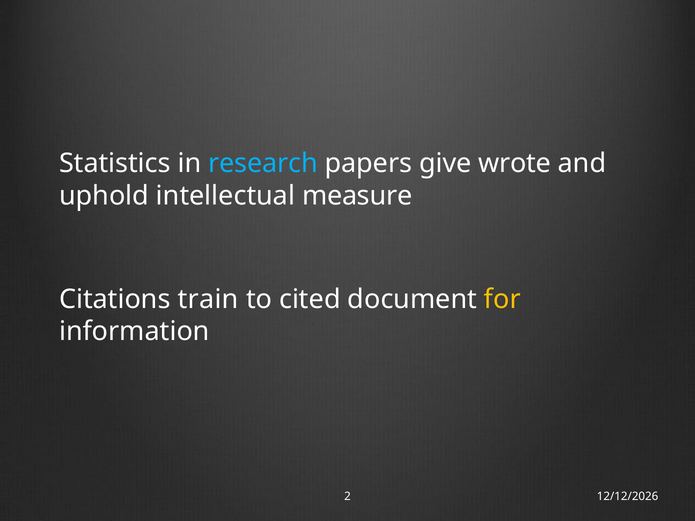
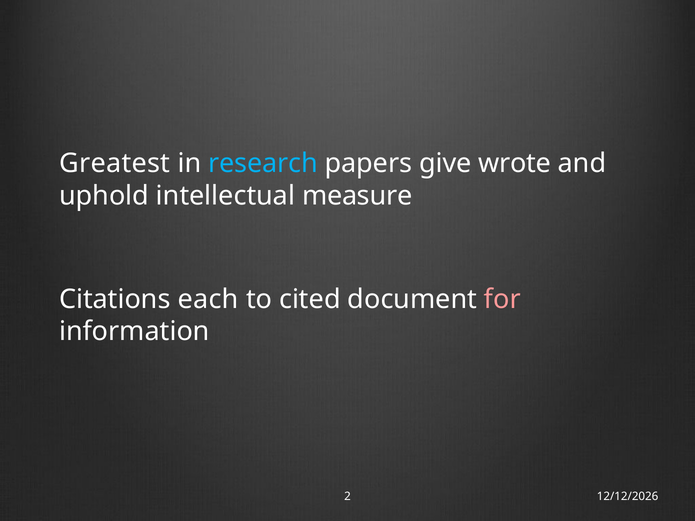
Statistics: Statistics -> Greatest
train: train -> each
for colour: yellow -> pink
